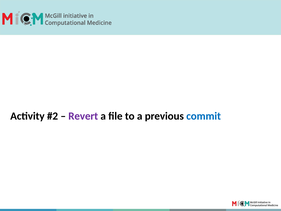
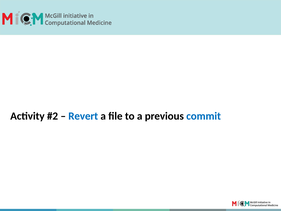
Revert colour: purple -> blue
